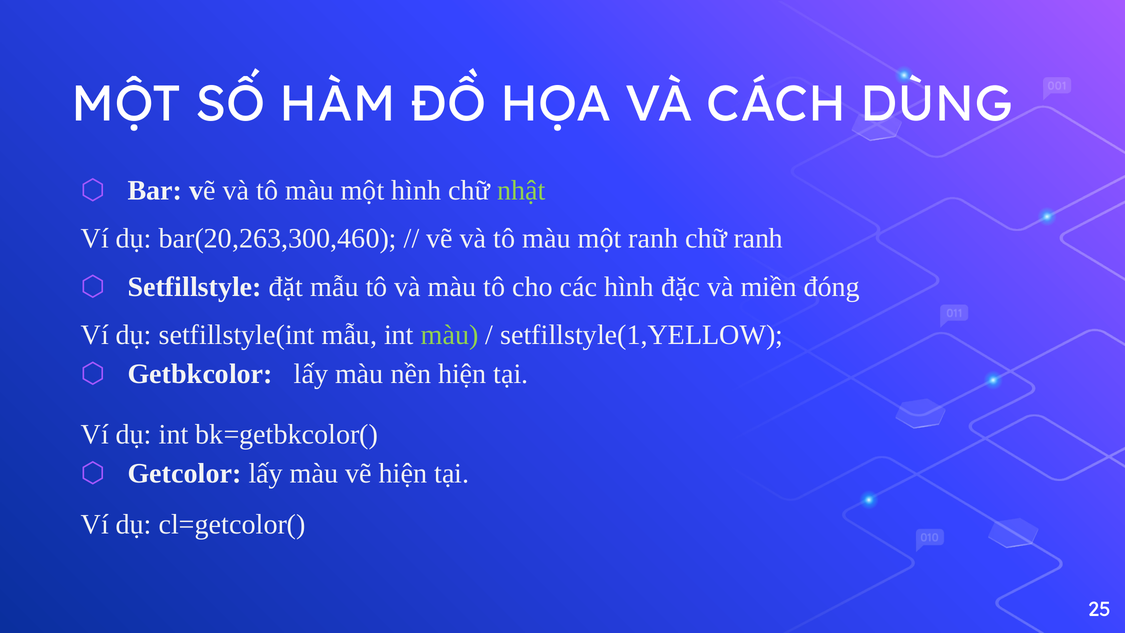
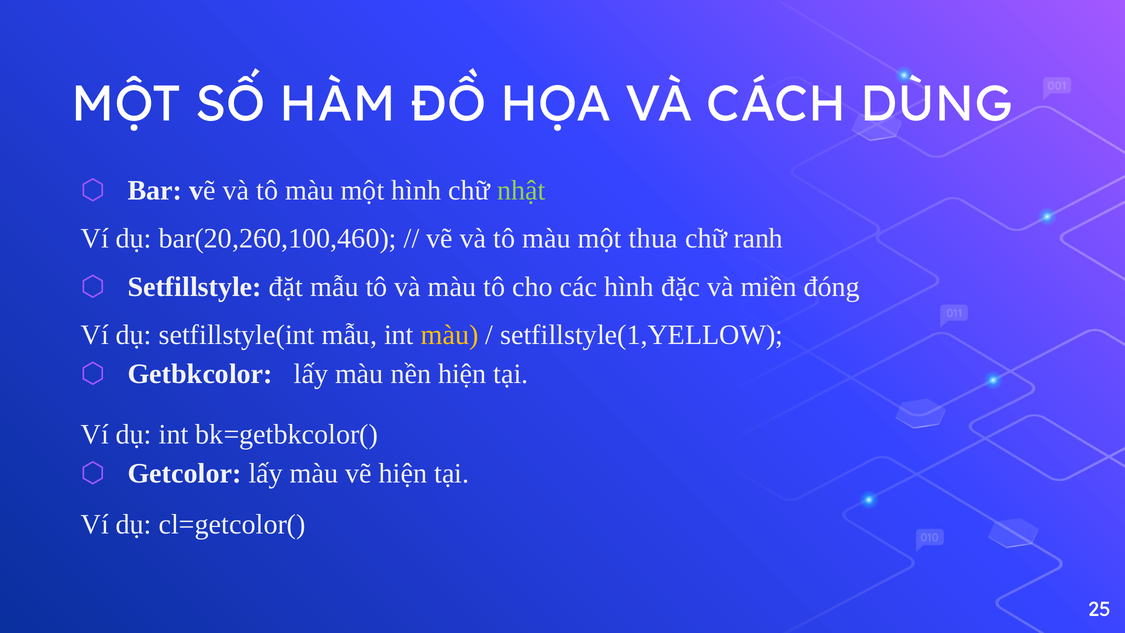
bar(20,263,300,460: bar(20,263,300,460 -> bar(20,260,100,460
một ranh: ranh -> thua
màu at (450, 335) colour: light green -> yellow
